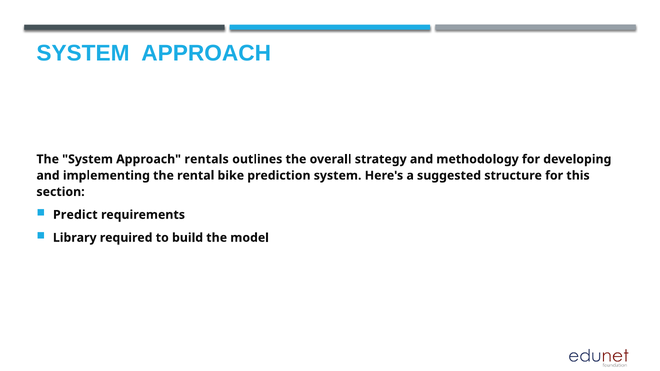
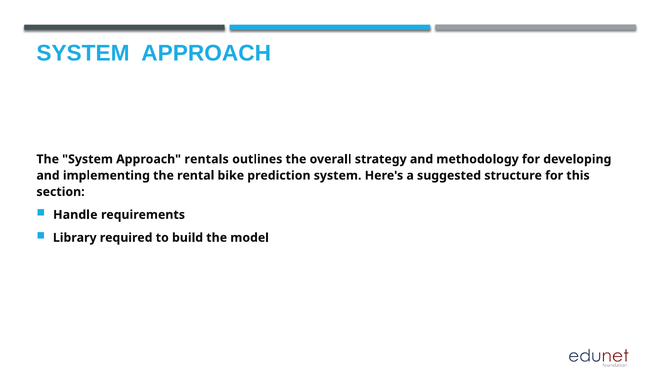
Predict: Predict -> Handle
